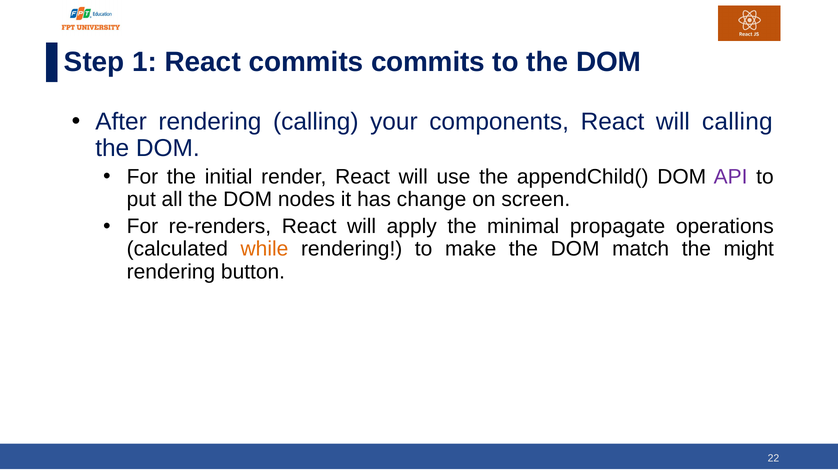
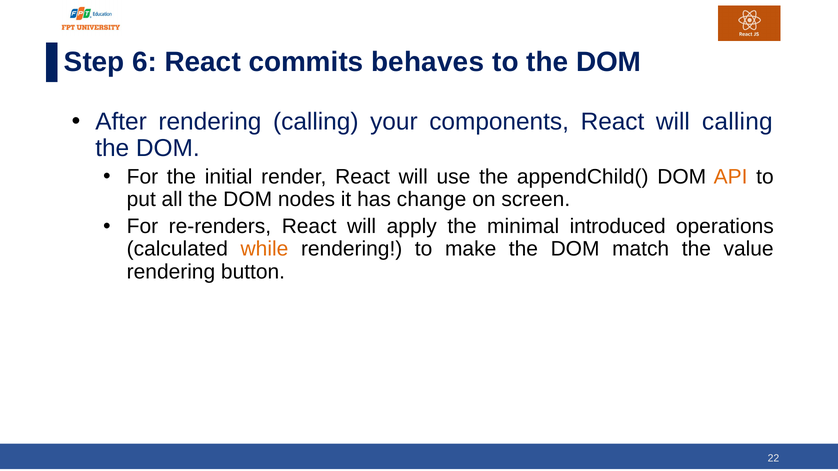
1: 1 -> 6
commits commits: commits -> behaves
API colour: purple -> orange
propagate: propagate -> introduced
might: might -> value
